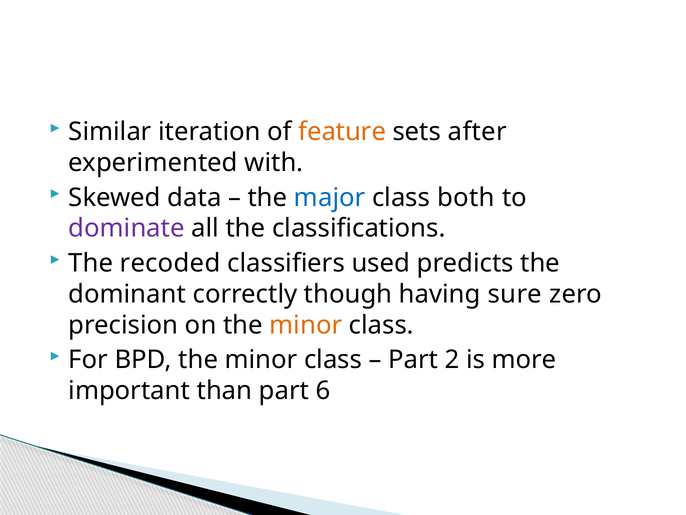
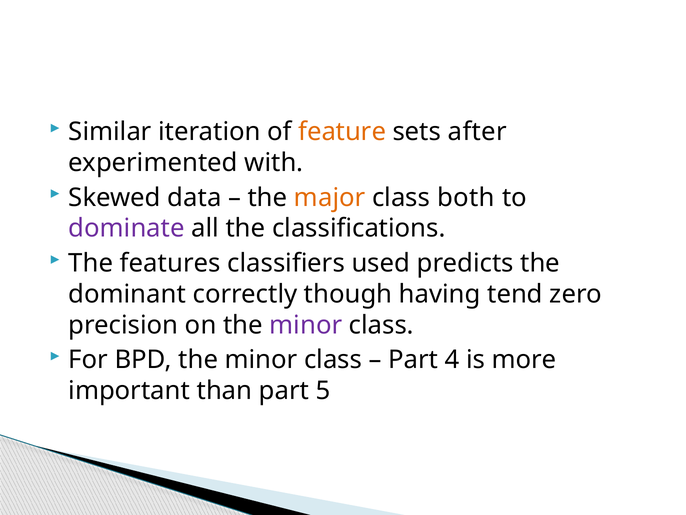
major colour: blue -> orange
recoded: recoded -> features
sure: sure -> tend
minor at (306, 325) colour: orange -> purple
2: 2 -> 4
6: 6 -> 5
